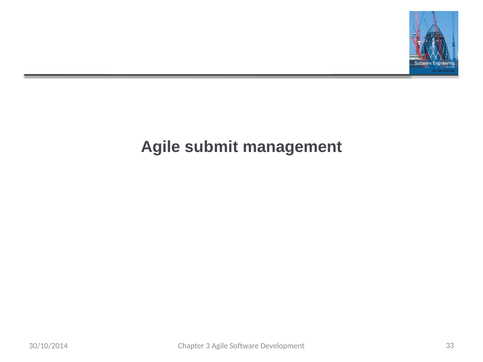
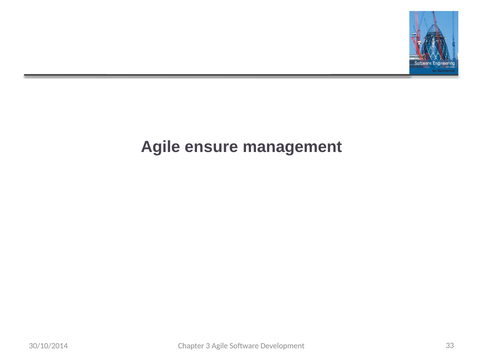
submit: submit -> ensure
